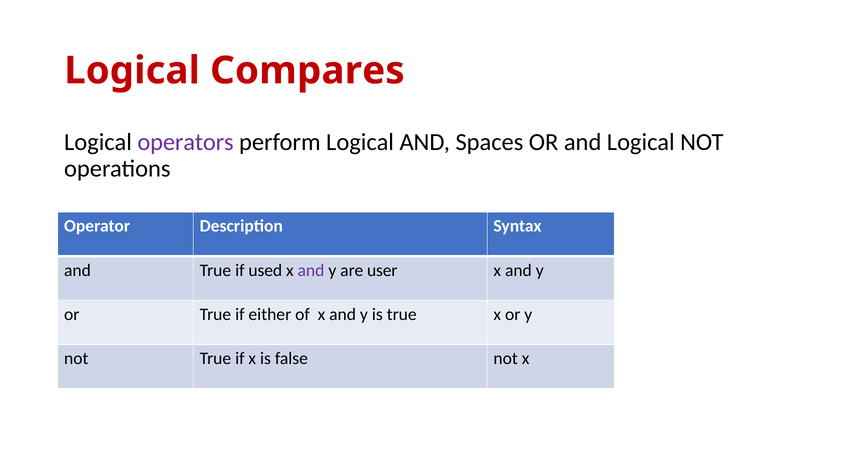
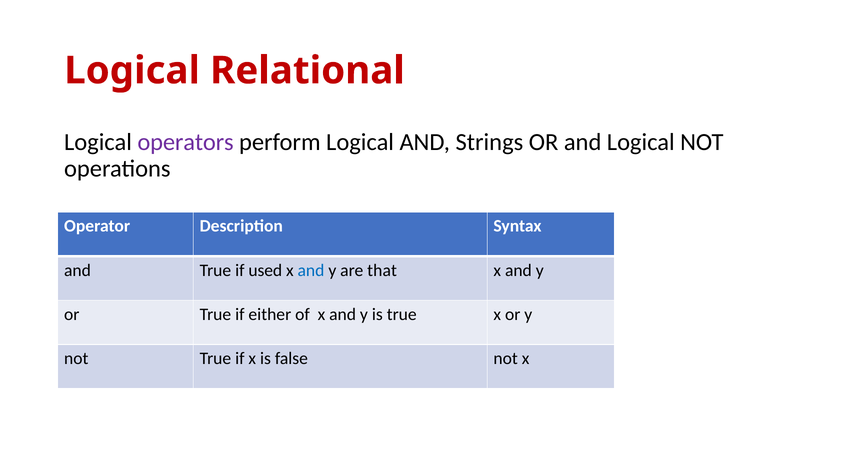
Compares: Compares -> Relational
Spaces: Spaces -> Strings
and at (311, 270) colour: purple -> blue
user: user -> that
